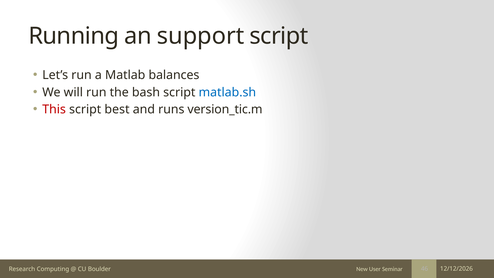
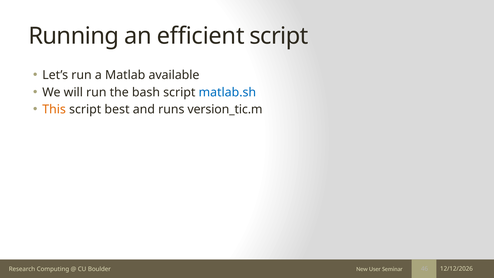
support: support -> efficient
balances: balances -> available
This colour: red -> orange
